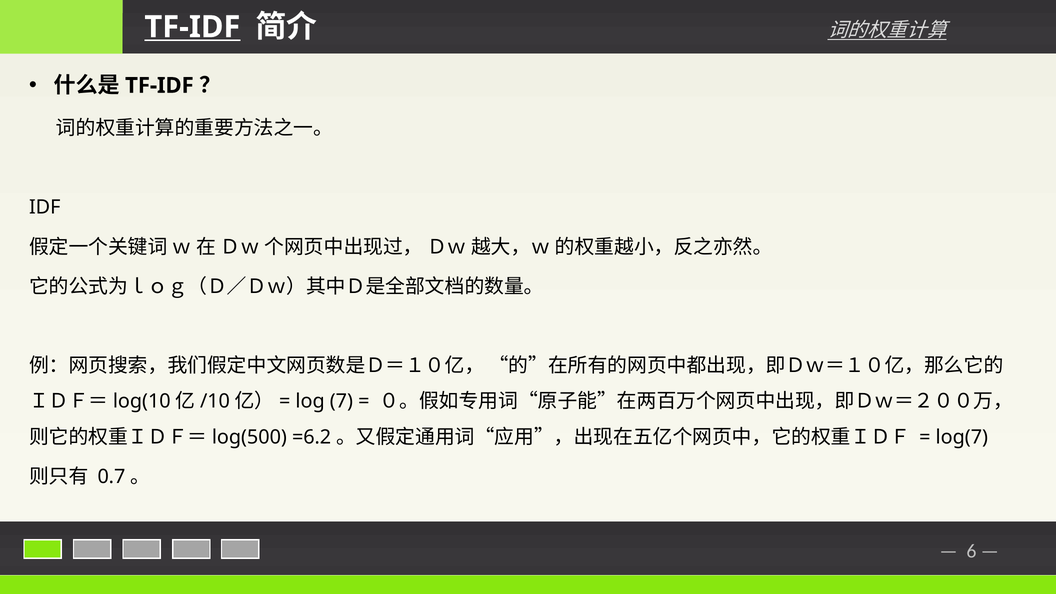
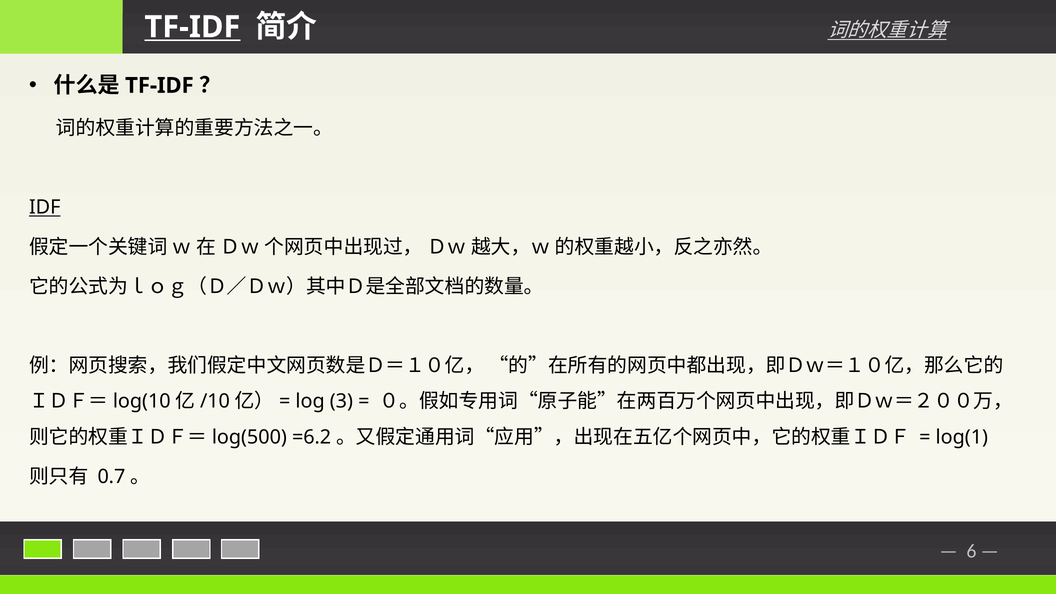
IDF underline: none -> present
7: 7 -> 3
log(7: log(7 -> log(1
